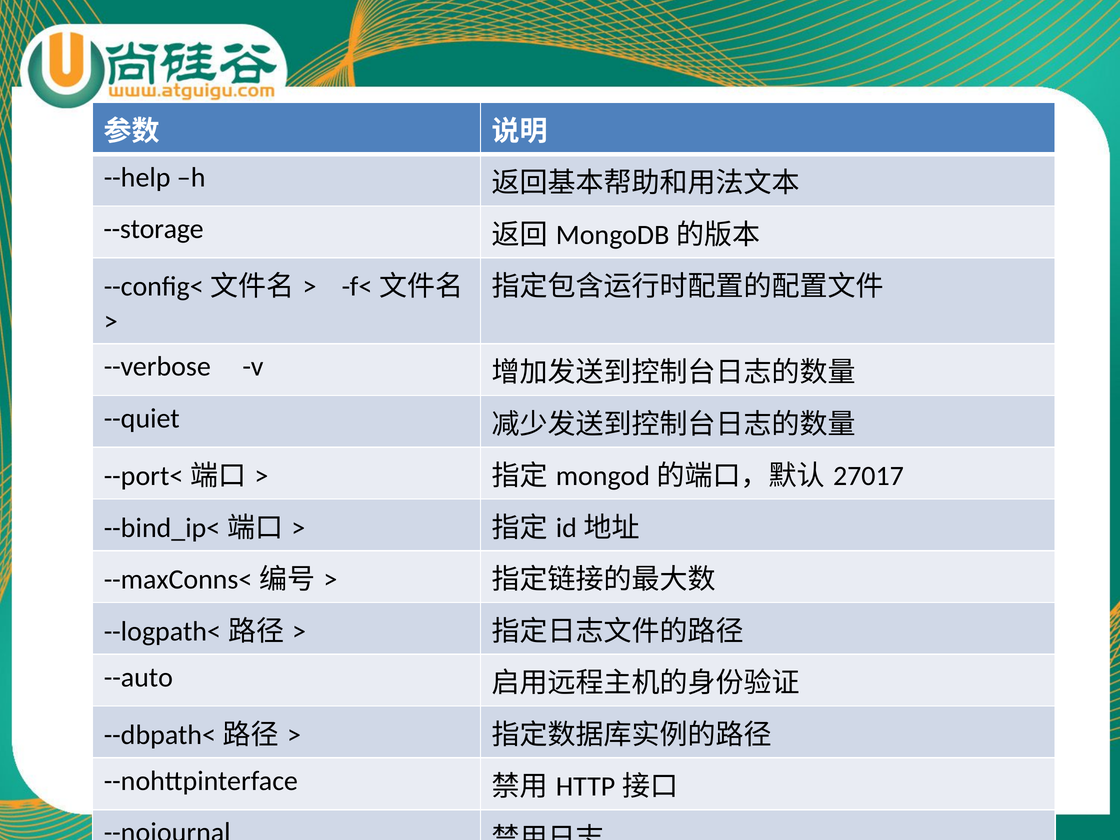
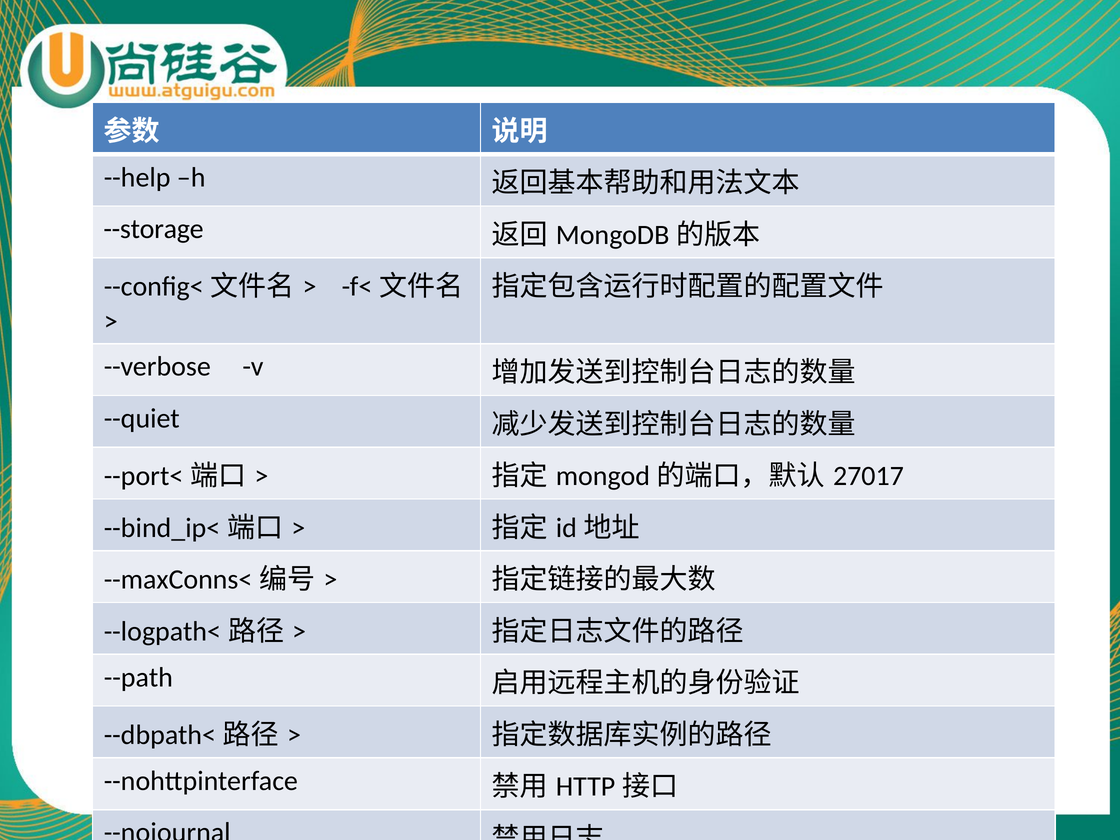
--auto: --auto -> --path
